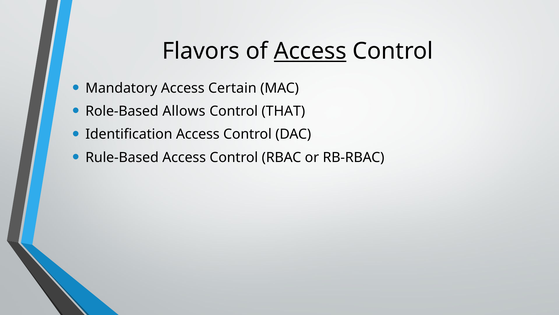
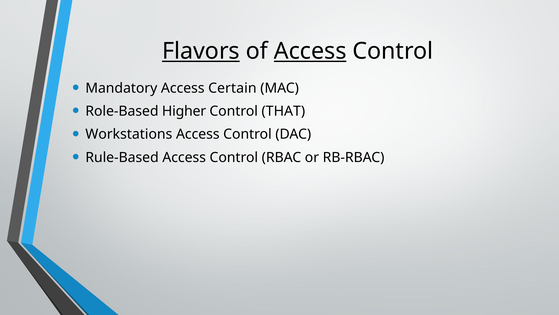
Flavors underline: none -> present
Allows: Allows -> Higher
Identification: Identification -> Workstations
